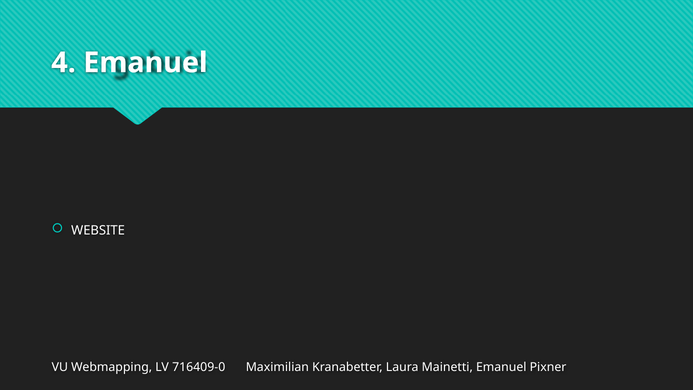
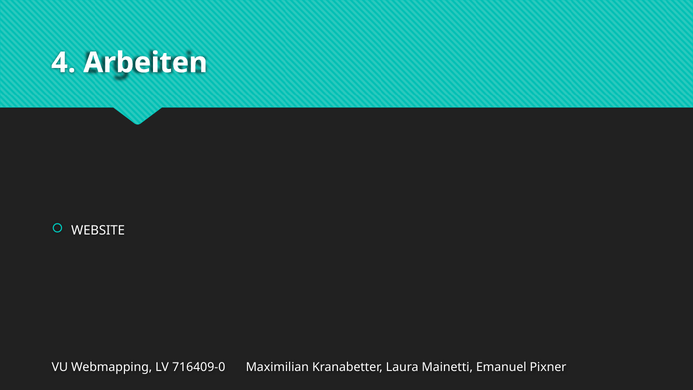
4 Emanuel: Emanuel -> Arbeiten
